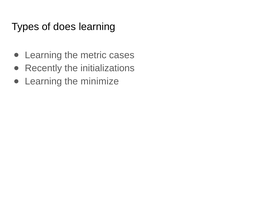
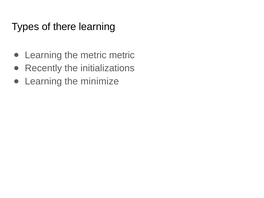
does: does -> there
metric cases: cases -> metric
